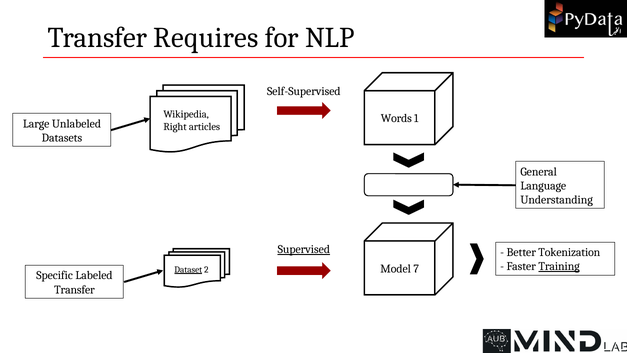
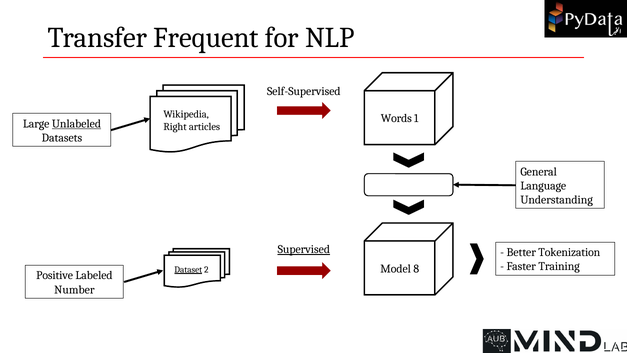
Requires: Requires -> Frequent
Unlabeled underline: none -> present
Training underline: present -> none
7: 7 -> 8
Specific: Specific -> Positive
Transfer at (74, 289): Transfer -> Number
